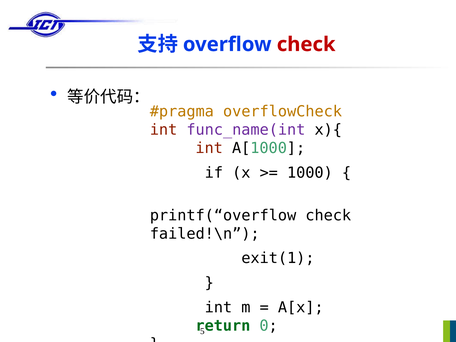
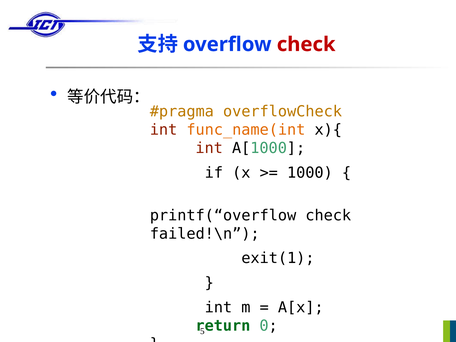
func_name(int colour: purple -> orange
